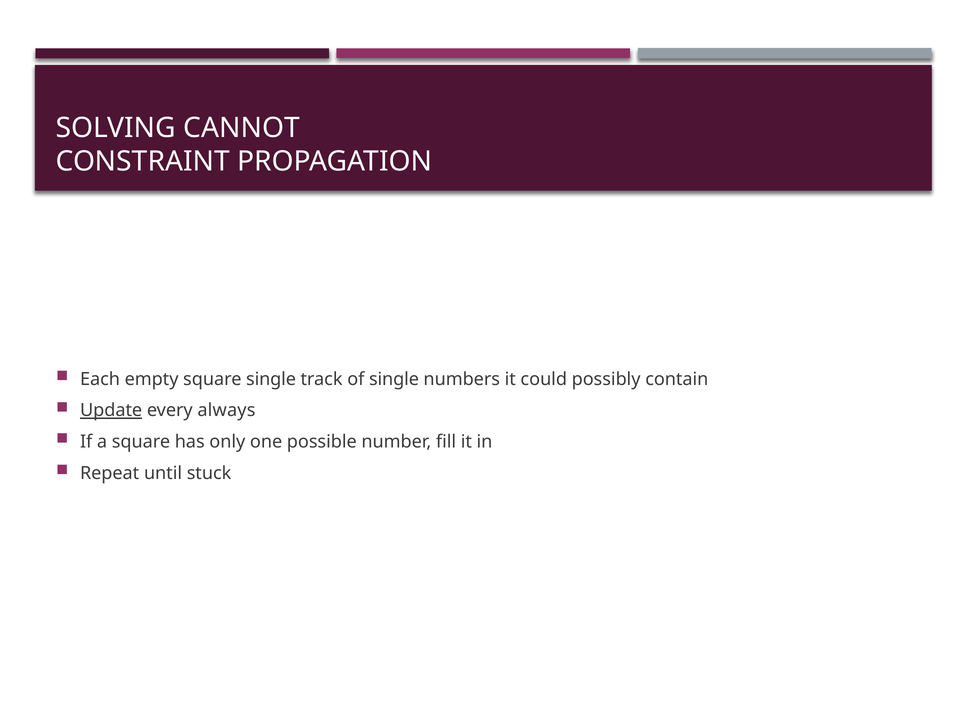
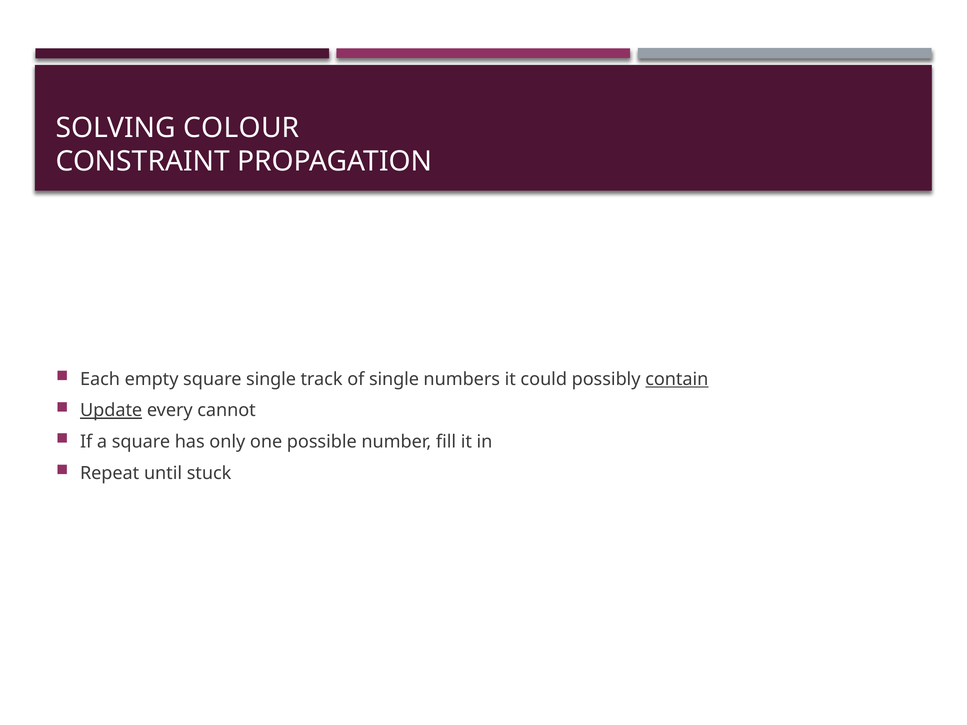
CANNOT: CANNOT -> COLOUR
contain underline: none -> present
always: always -> cannot
